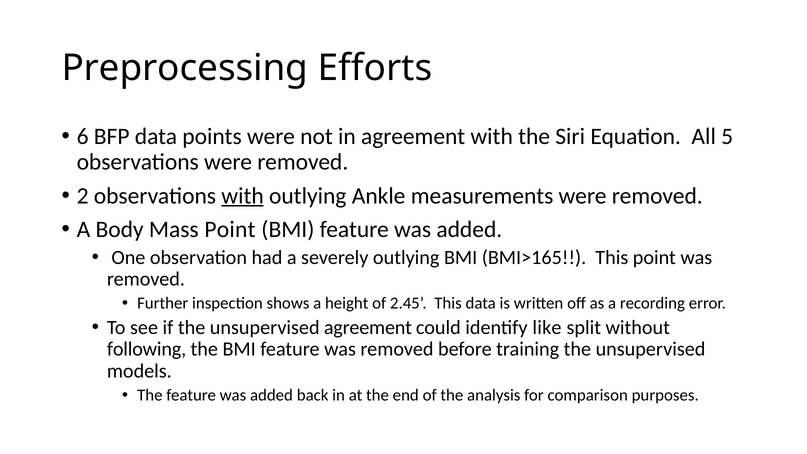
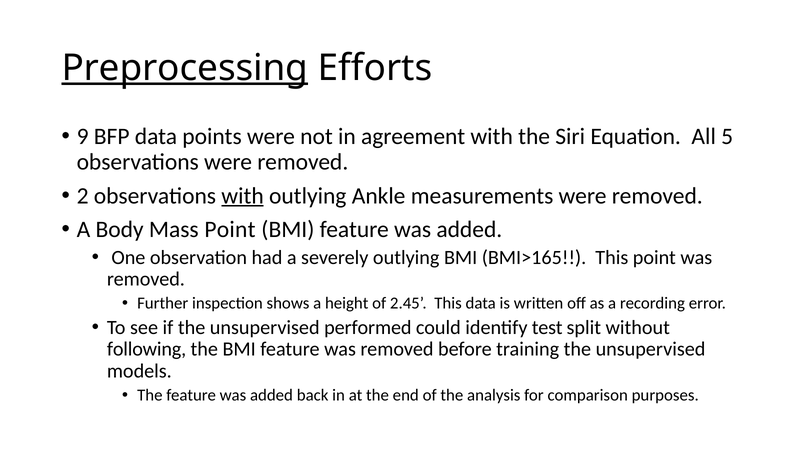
Preprocessing underline: none -> present
6: 6 -> 9
unsupervised agreement: agreement -> performed
like: like -> test
